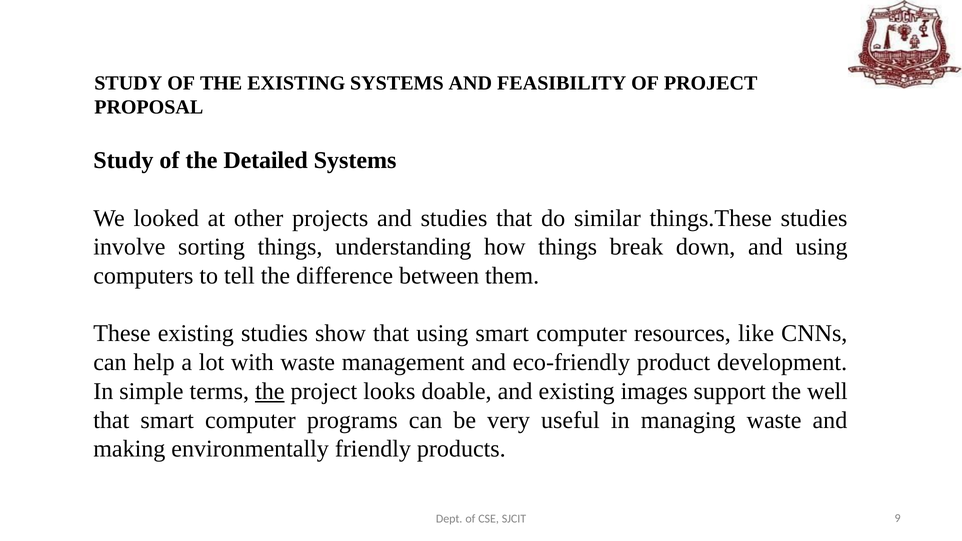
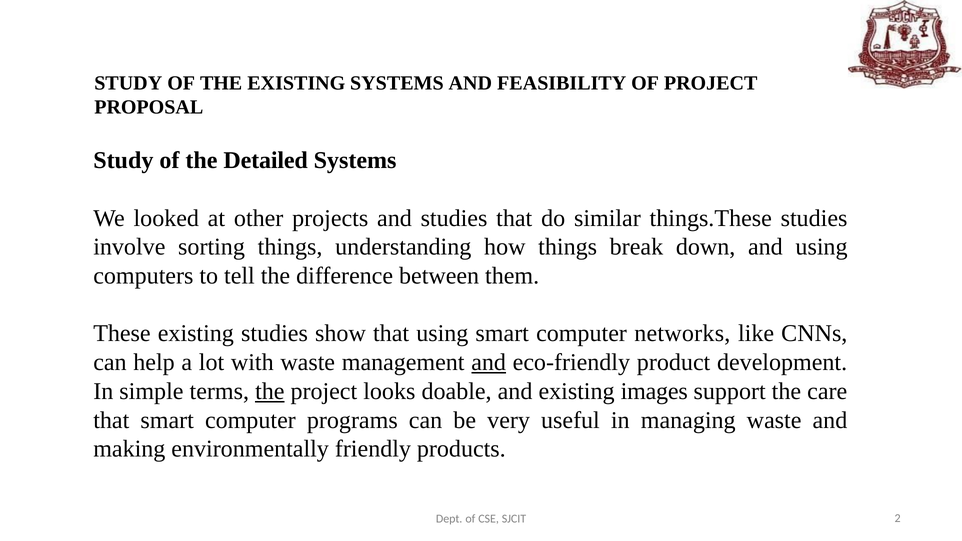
resources: resources -> networks
and at (489, 362) underline: none -> present
well: well -> care
9: 9 -> 2
